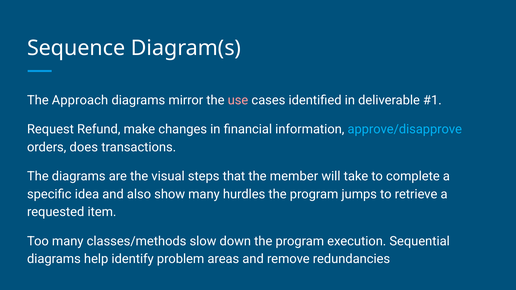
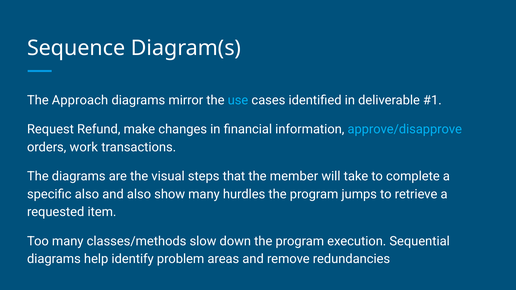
use colour: pink -> light blue
does: does -> work
specific idea: idea -> also
